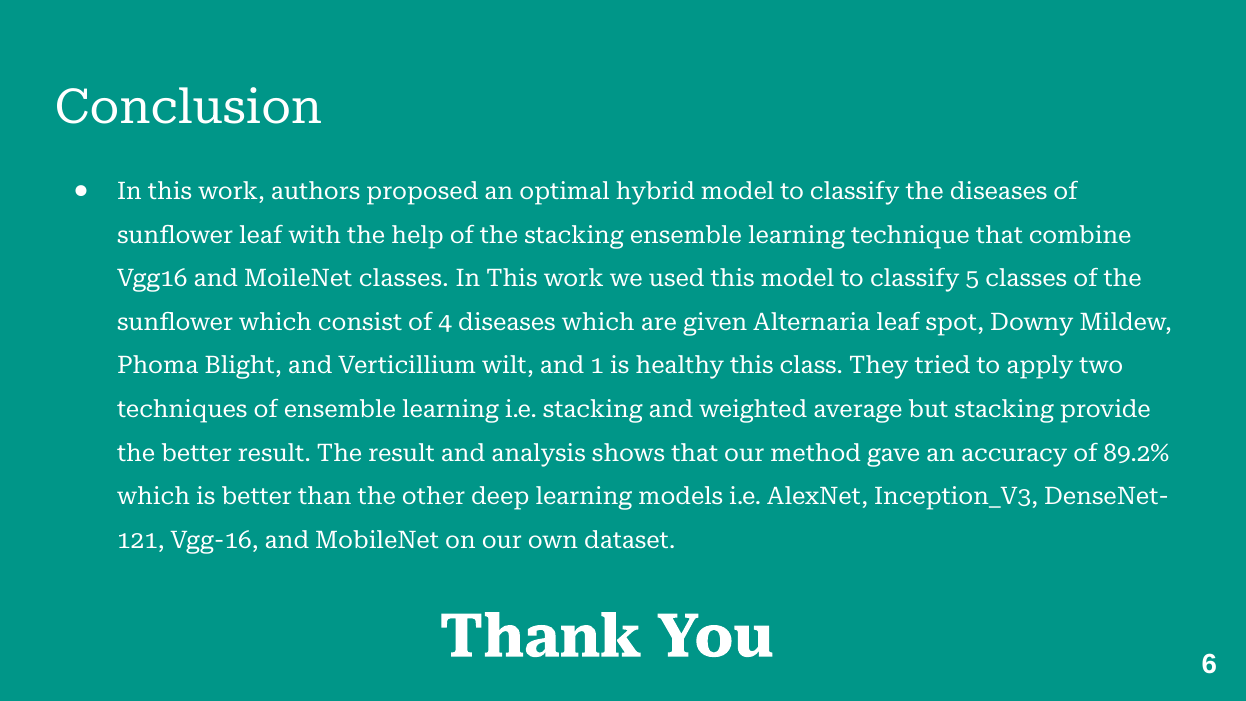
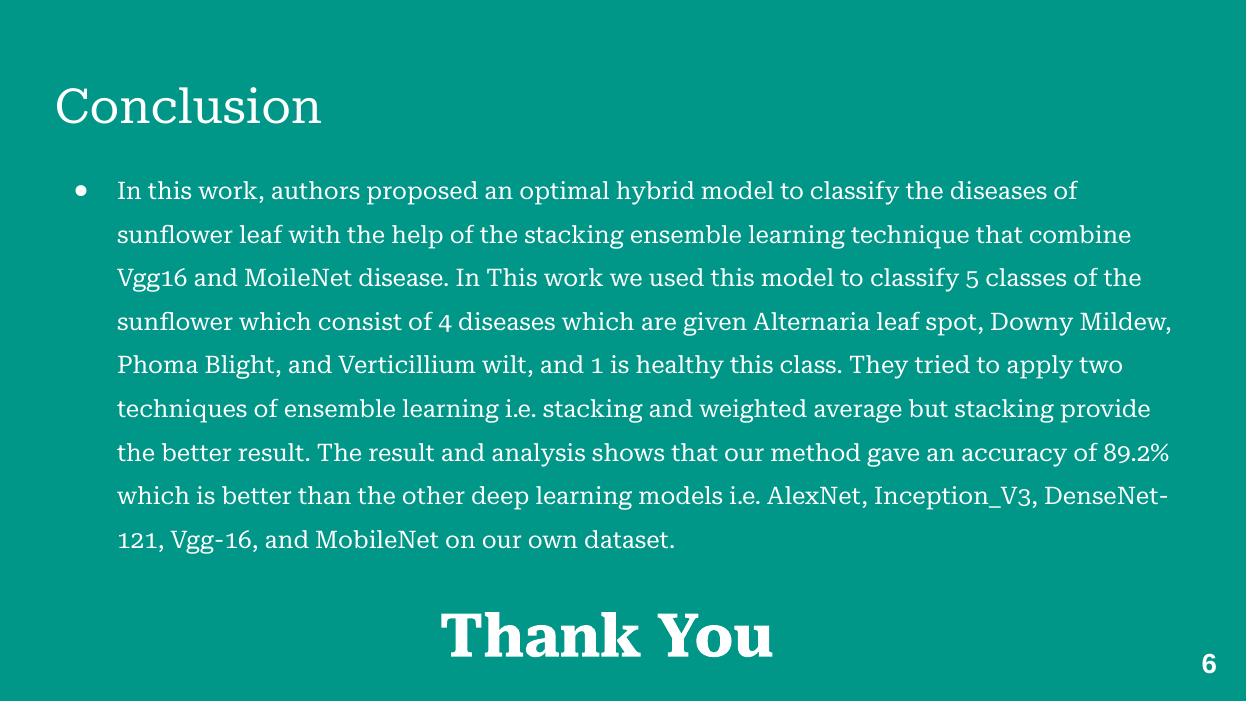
MoileNet classes: classes -> disease
